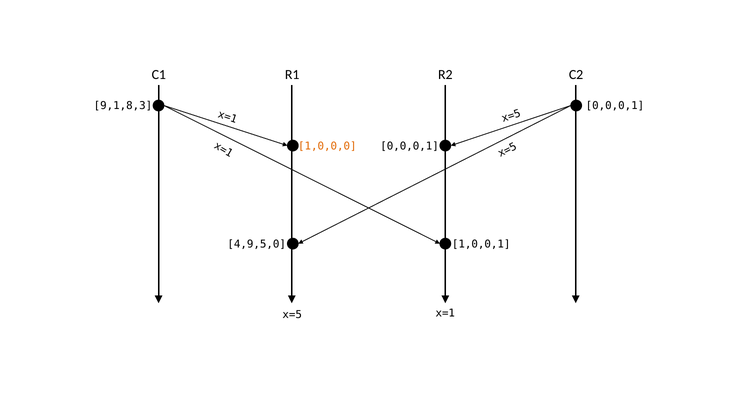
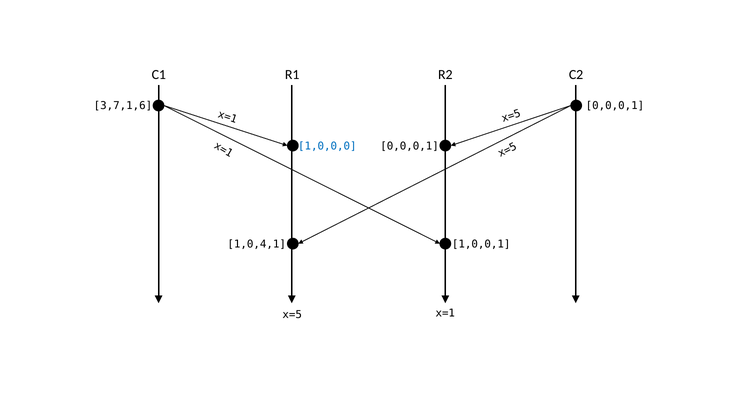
9,1,8,3: 9,1,8,3 -> 3,7,1,6
1,0,0,0 colour: orange -> blue
4,9,5,0: 4,9,5,0 -> 1,0,4,1
